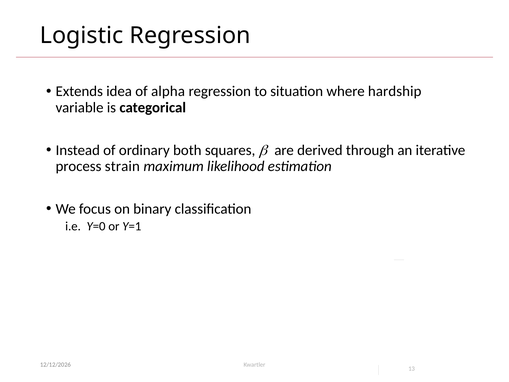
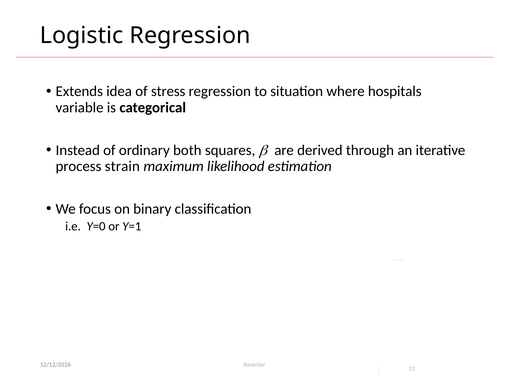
alpha: alpha -> stress
hardship: hardship -> hospitals
